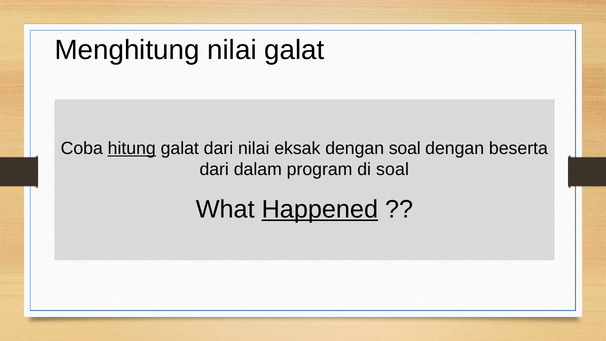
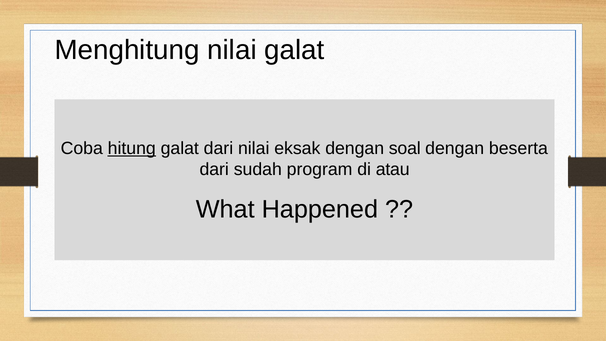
dalam: dalam -> sudah
di soal: soal -> atau
Happened underline: present -> none
